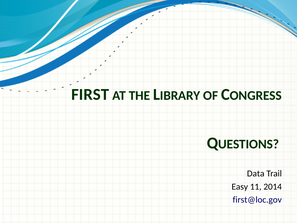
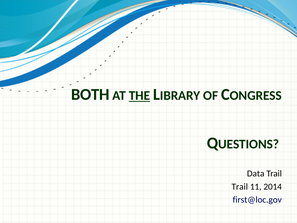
FIRST: FIRST -> BOTH
THE underline: none -> present
Easy at (240, 186): Easy -> Trail
